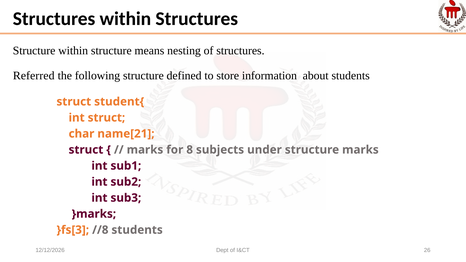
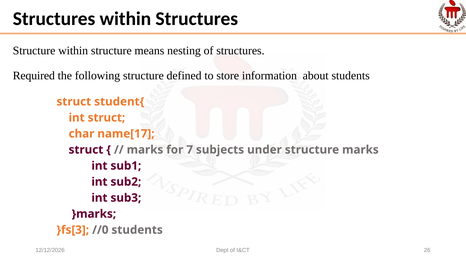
Referred: Referred -> Required
name[21: name[21 -> name[17
8: 8 -> 7
//8: //8 -> //0
